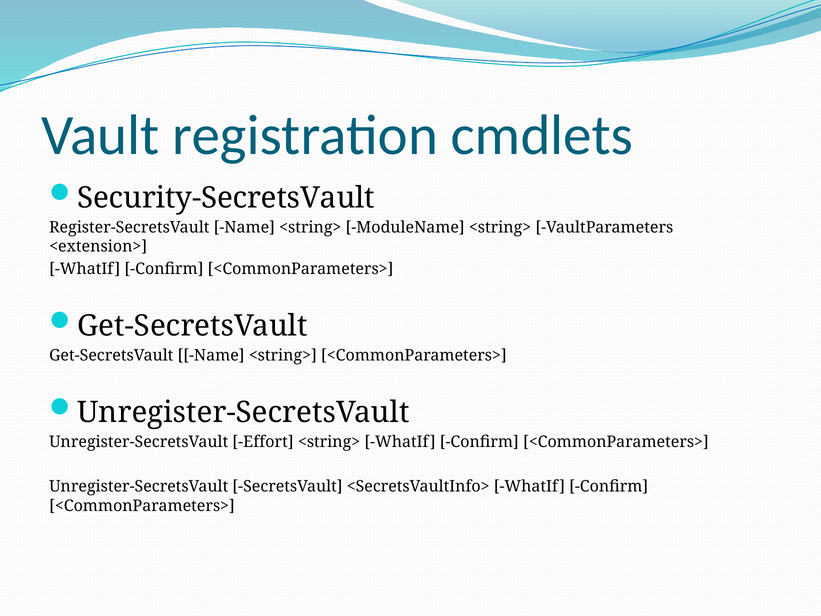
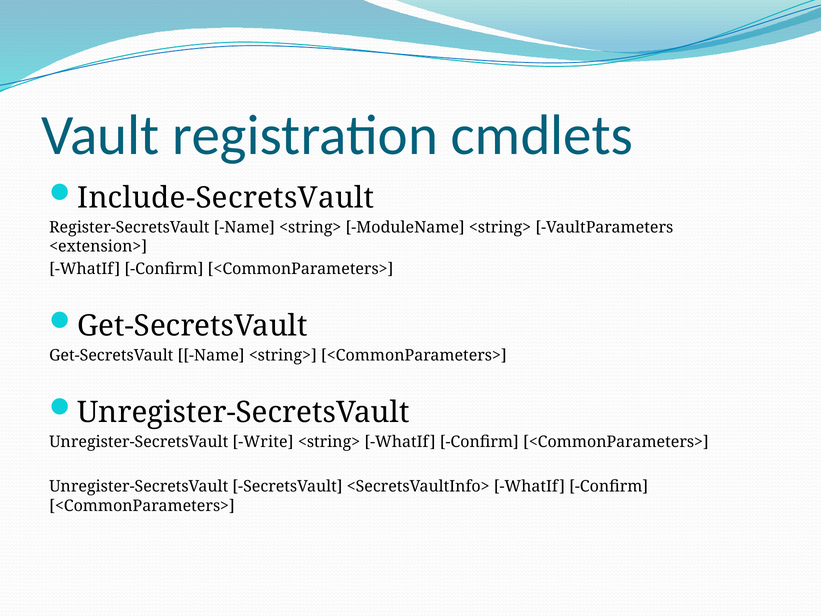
Security-SecretsVault: Security-SecretsVault -> Include-SecretsVault
Effort: Effort -> Write
